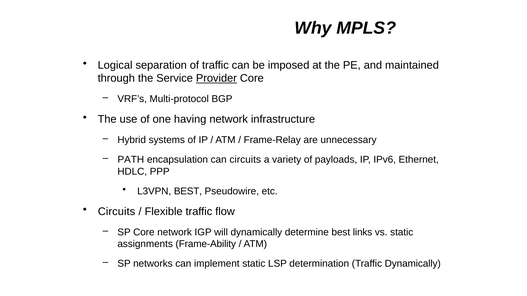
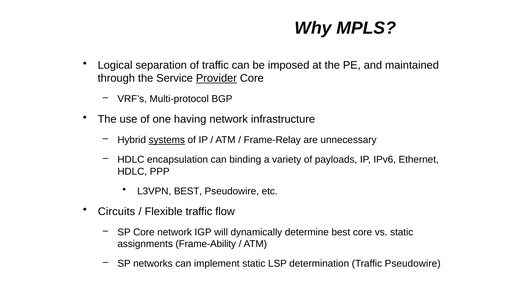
systems underline: none -> present
PATH at (131, 160): PATH -> HDLC
can circuits: circuits -> binding
best links: links -> core
Traffic Dynamically: Dynamically -> Pseudowire
